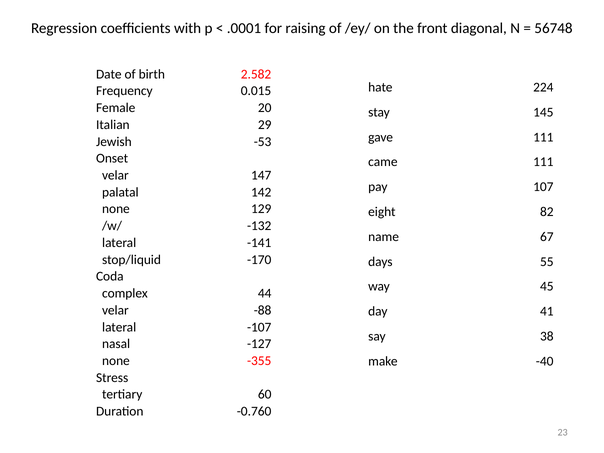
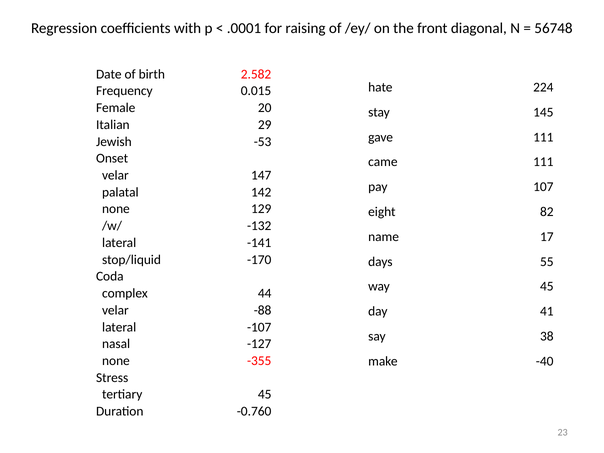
67: 67 -> 17
tertiary 60: 60 -> 45
